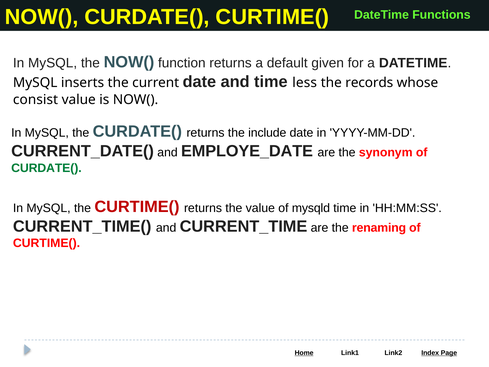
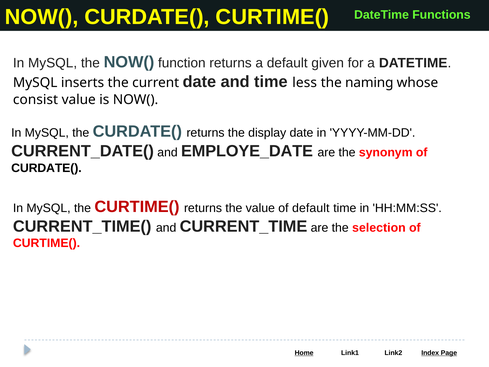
records: records -> naming
include: include -> display
CURDATE( at (46, 168) colour: green -> black
of mysqld: mysqld -> default
renaming: renaming -> selection
